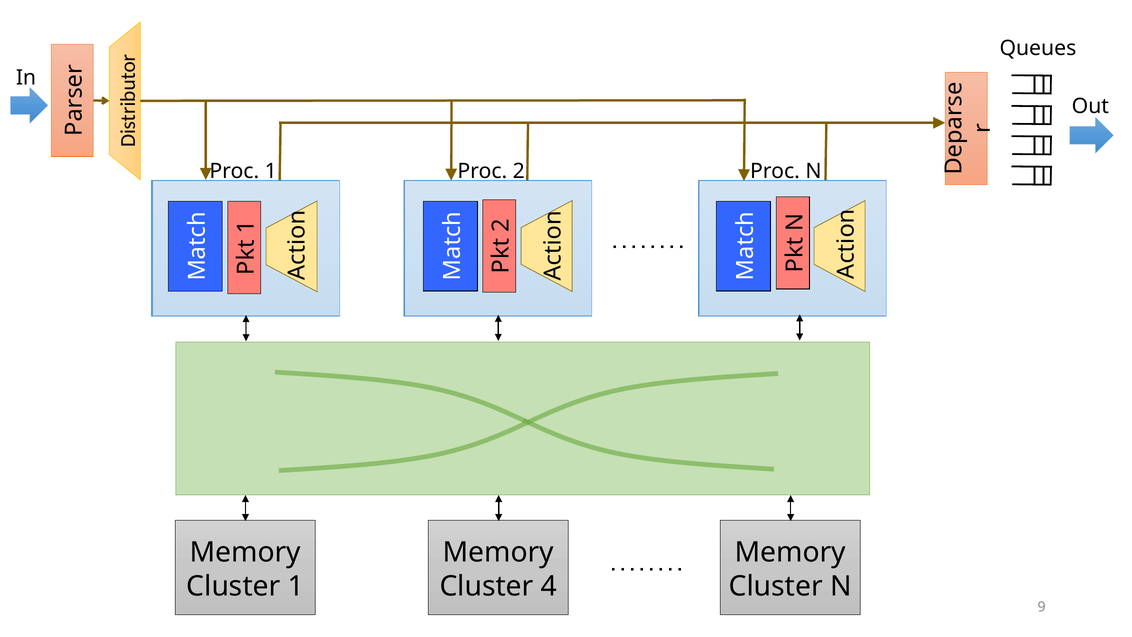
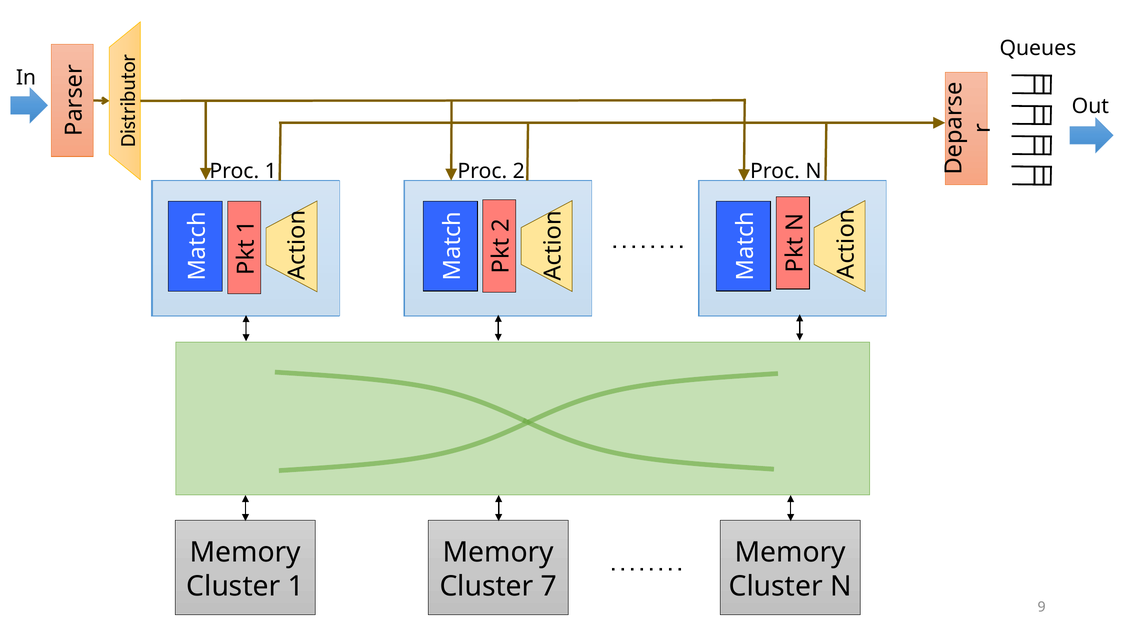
4: 4 -> 7
